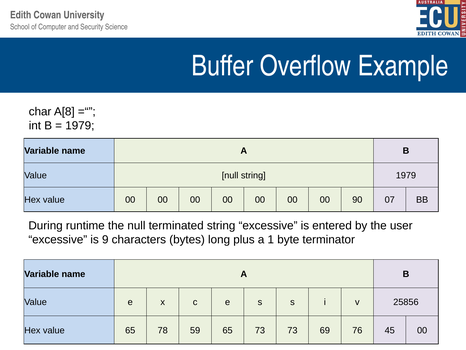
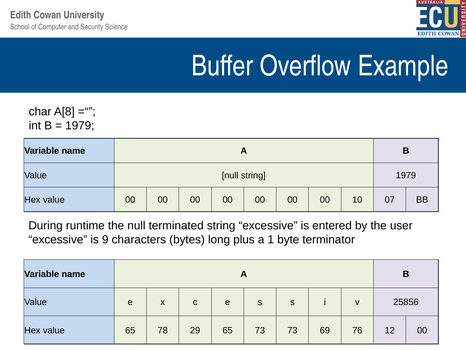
90: 90 -> 10
59: 59 -> 29
45: 45 -> 12
